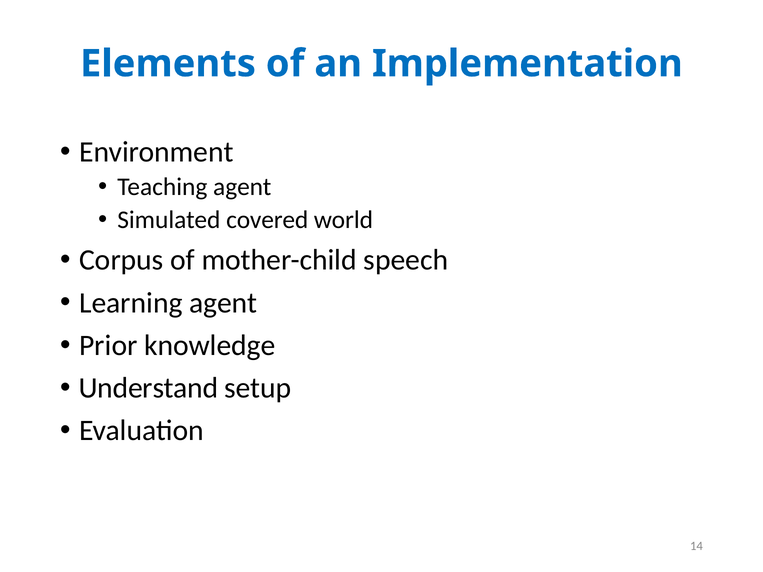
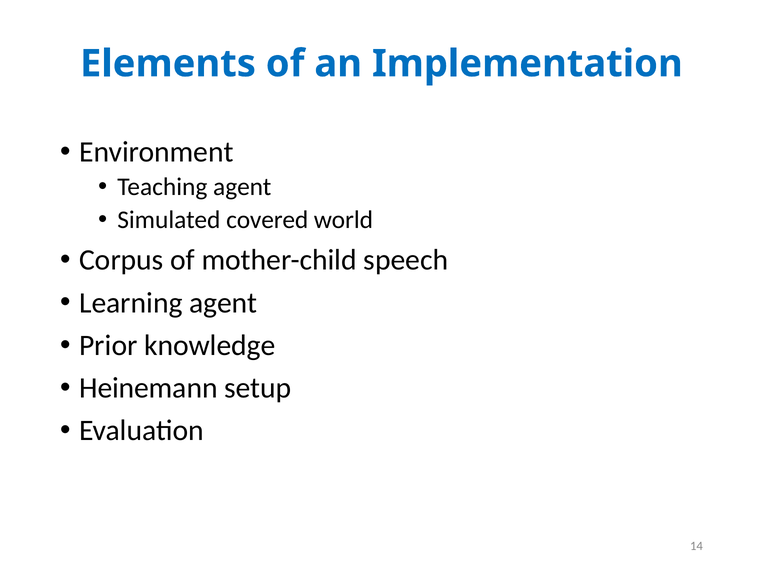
Understand: Understand -> Heinemann
